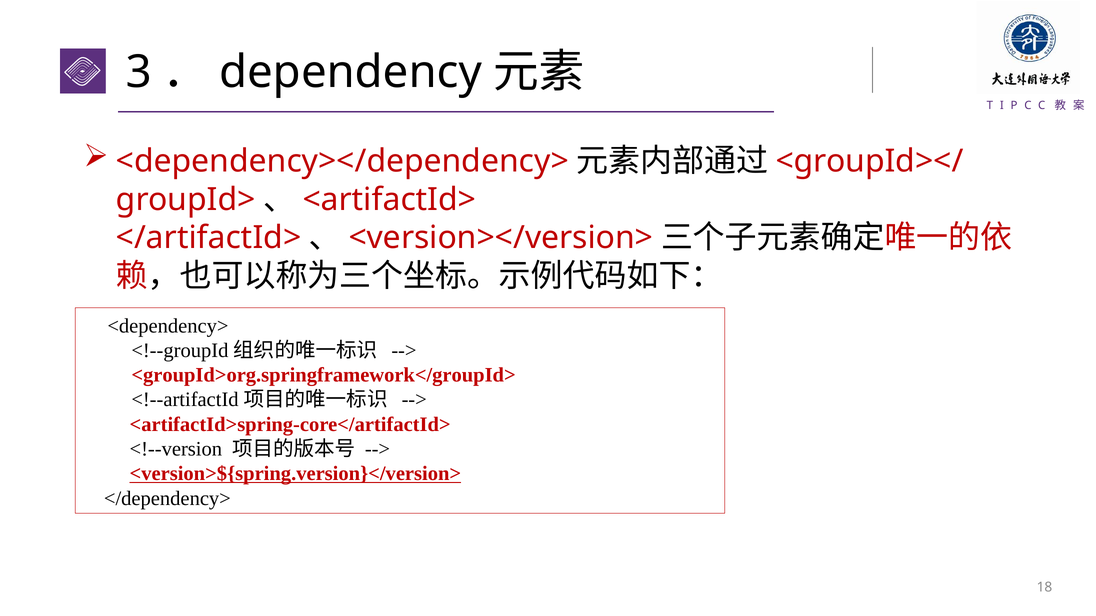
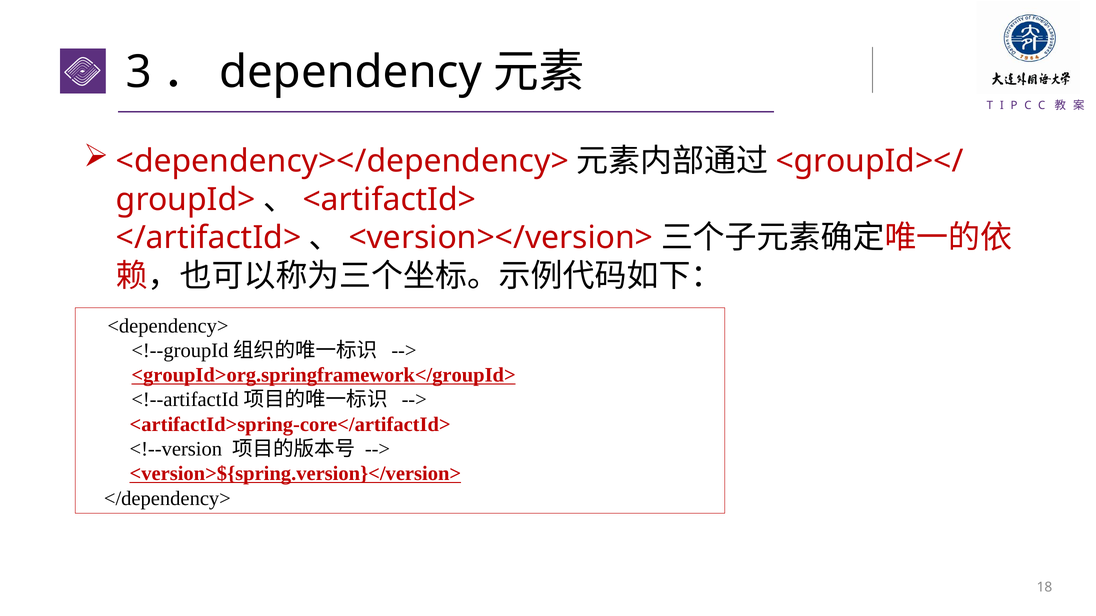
<groupId>org.springframework</groupId> underline: none -> present
